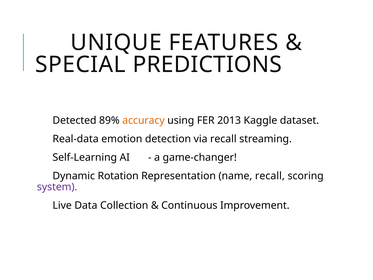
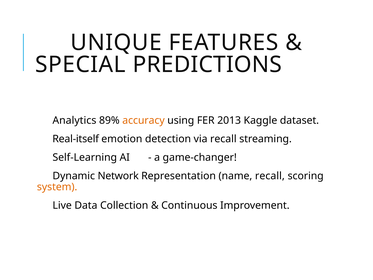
Detected: Detected -> Analytics
Real-data: Real-data -> Real-itself
Rotation: Rotation -> Network
system colour: purple -> orange
